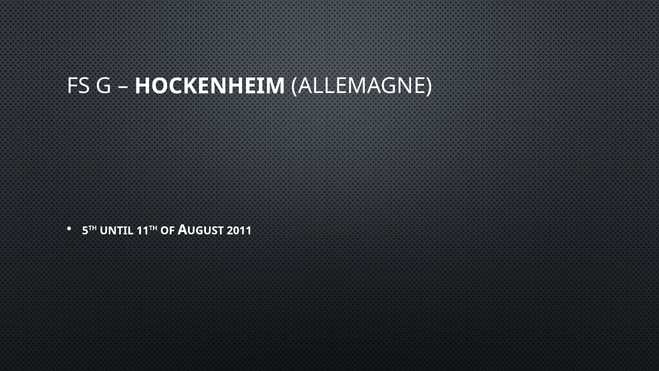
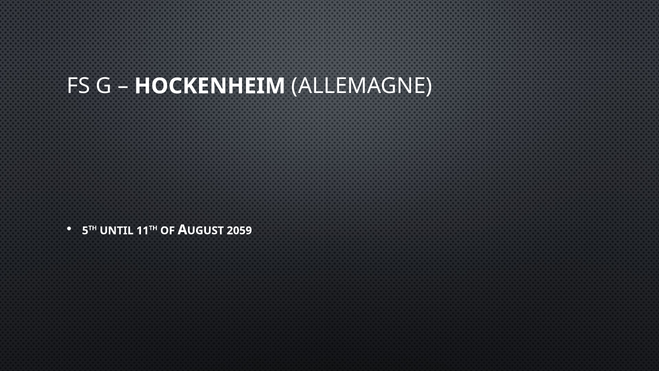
2011: 2011 -> 2059
